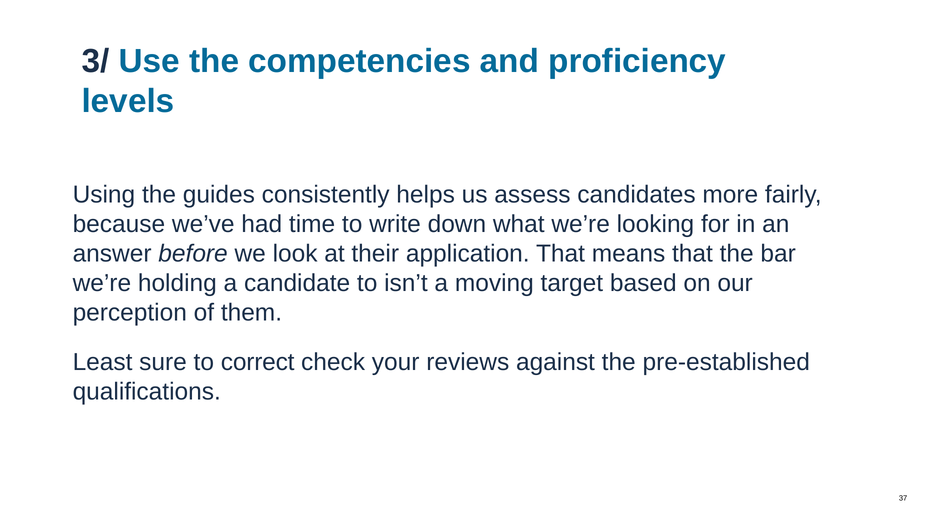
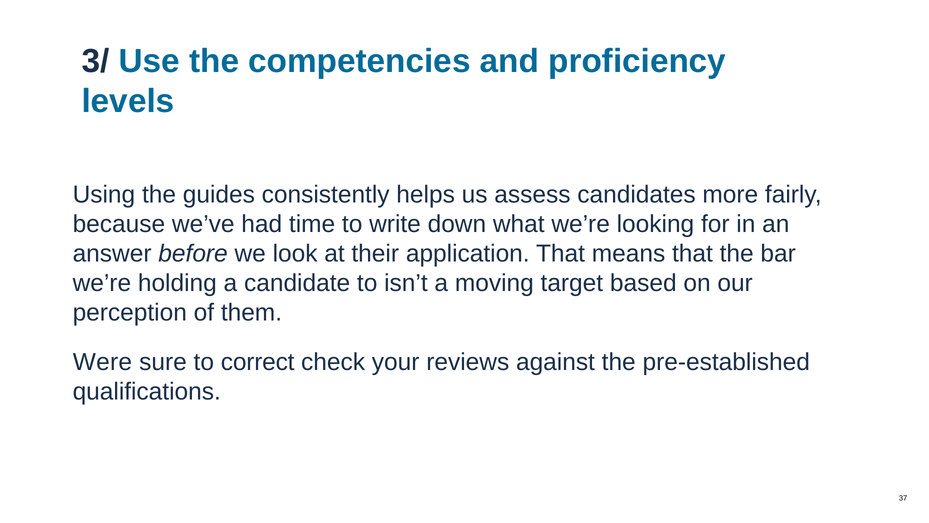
Least: Least -> Were
